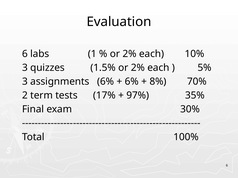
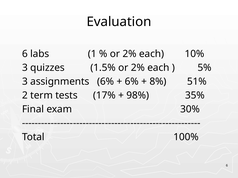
70%: 70% -> 51%
97%: 97% -> 98%
